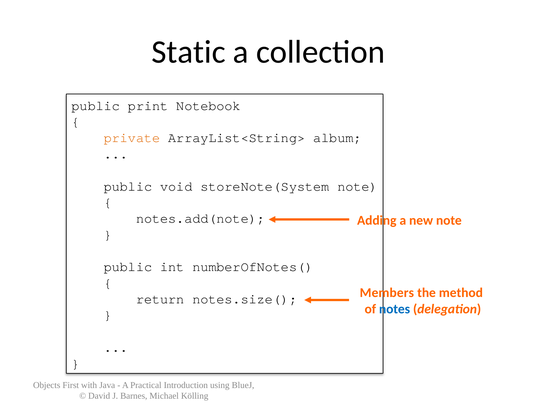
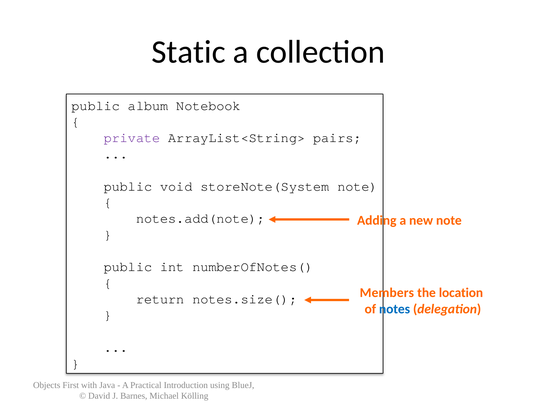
print: print -> album
private colour: orange -> purple
album: album -> pairs
method: method -> location
